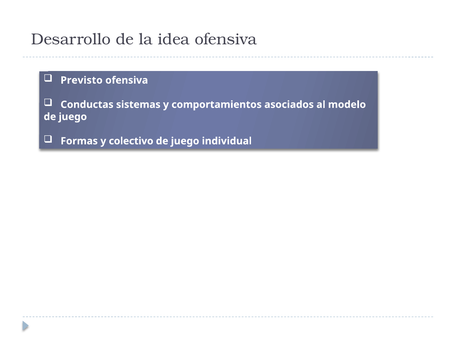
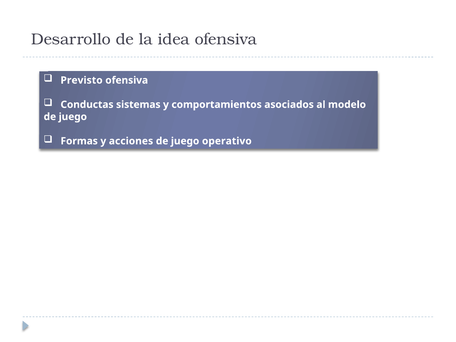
colectivo: colectivo -> acciones
individual: individual -> operativo
